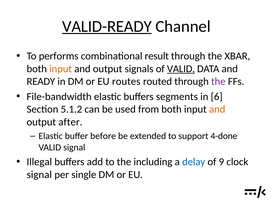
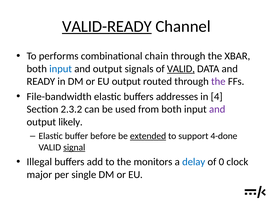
result: result -> chain
input at (61, 69) colour: orange -> blue
EU routes: routes -> output
segments: segments -> addresses
6: 6 -> 4
5.1.2: 5.1.2 -> 2.3.2
and at (217, 110) colour: orange -> purple
after: after -> likely
extended underline: none -> present
signal at (74, 148) underline: none -> present
including: including -> monitors
9: 9 -> 0
signal at (39, 175): signal -> major
